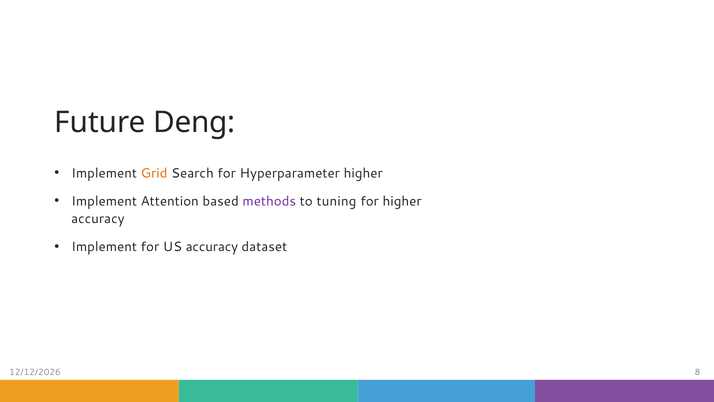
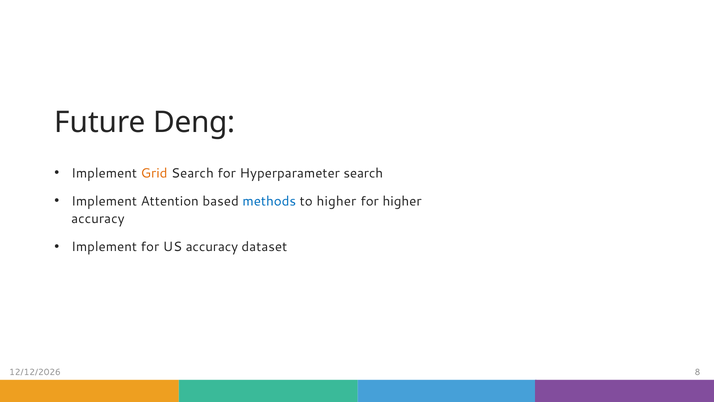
Hyperparameter higher: higher -> search
methods colour: purple -> blue
to tuning: tuning -> higher
